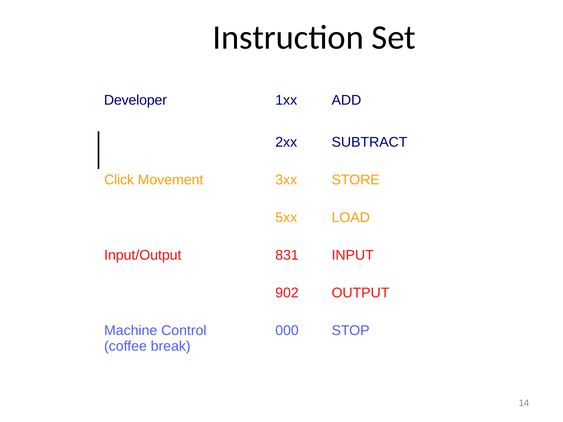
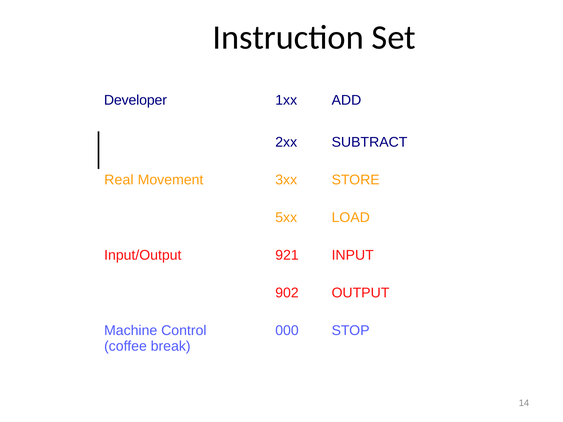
Click: Click -> Real
831: 831 -> 921
